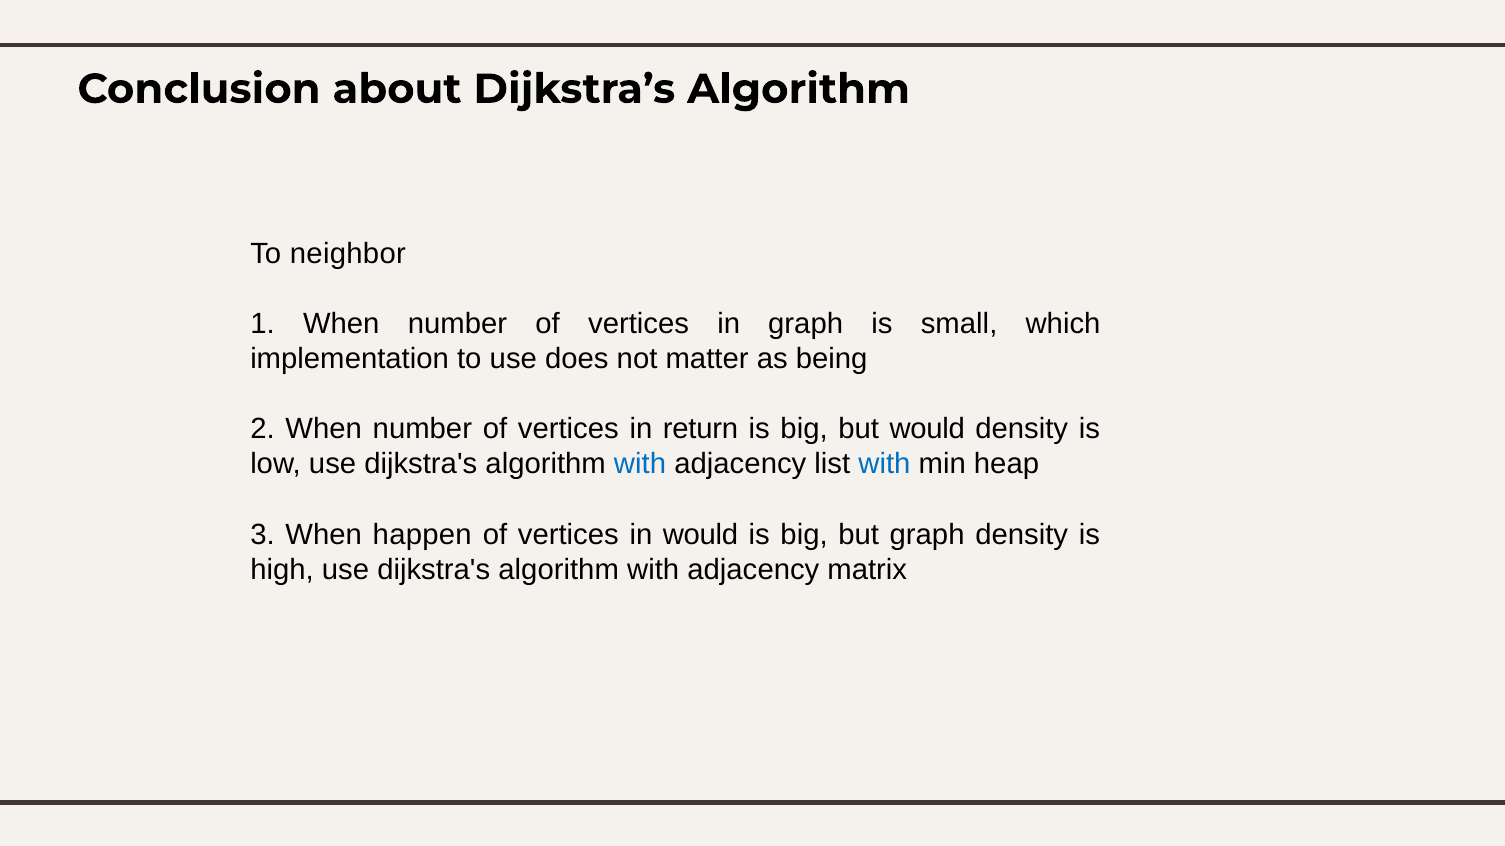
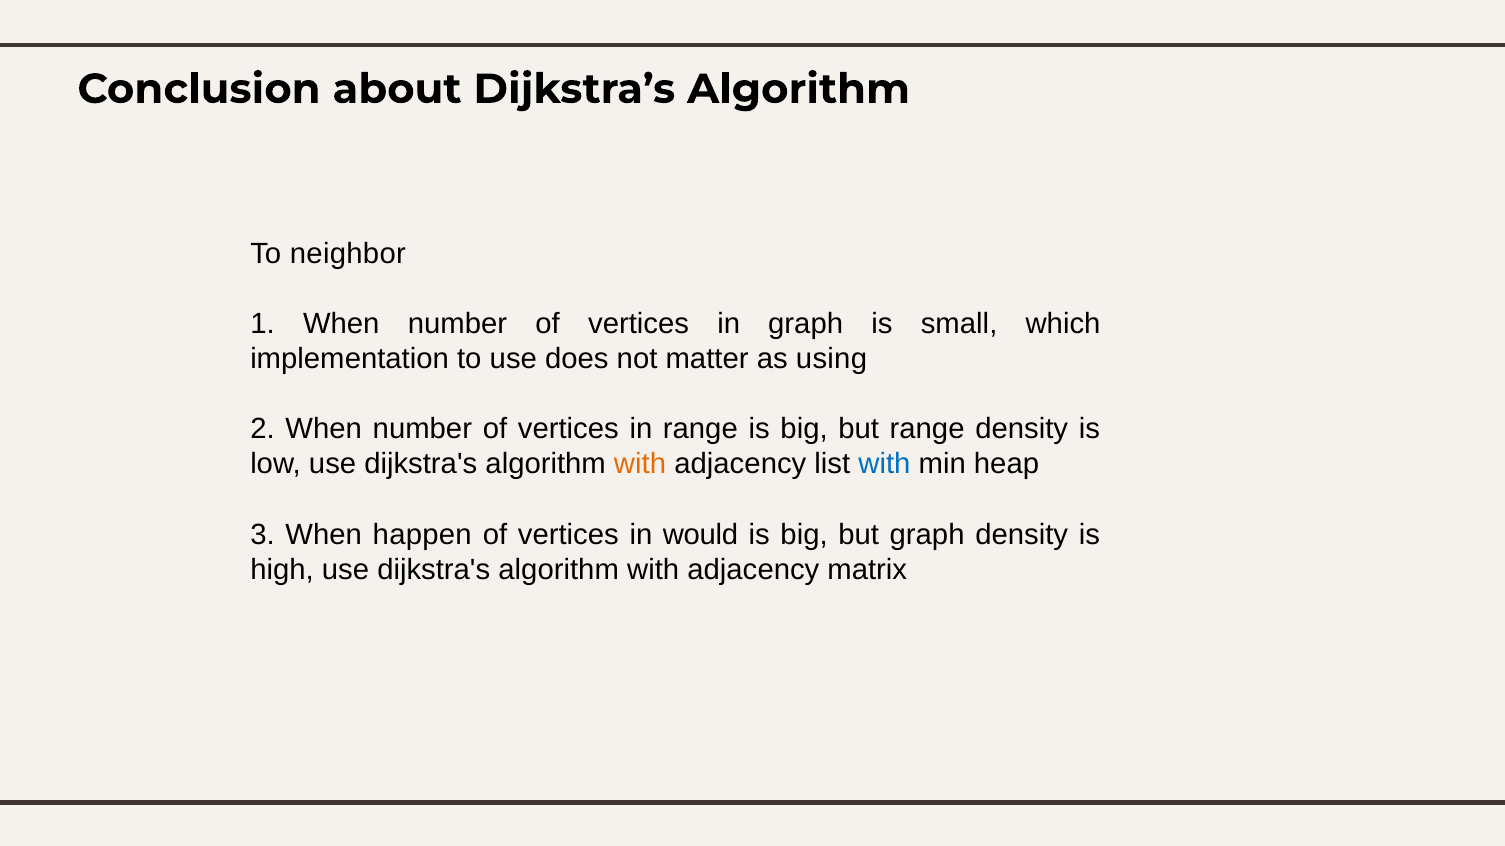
being: being -> using
in return: return -> range
but would: would -> range
with at (640, 465) colour: blue -> orange
